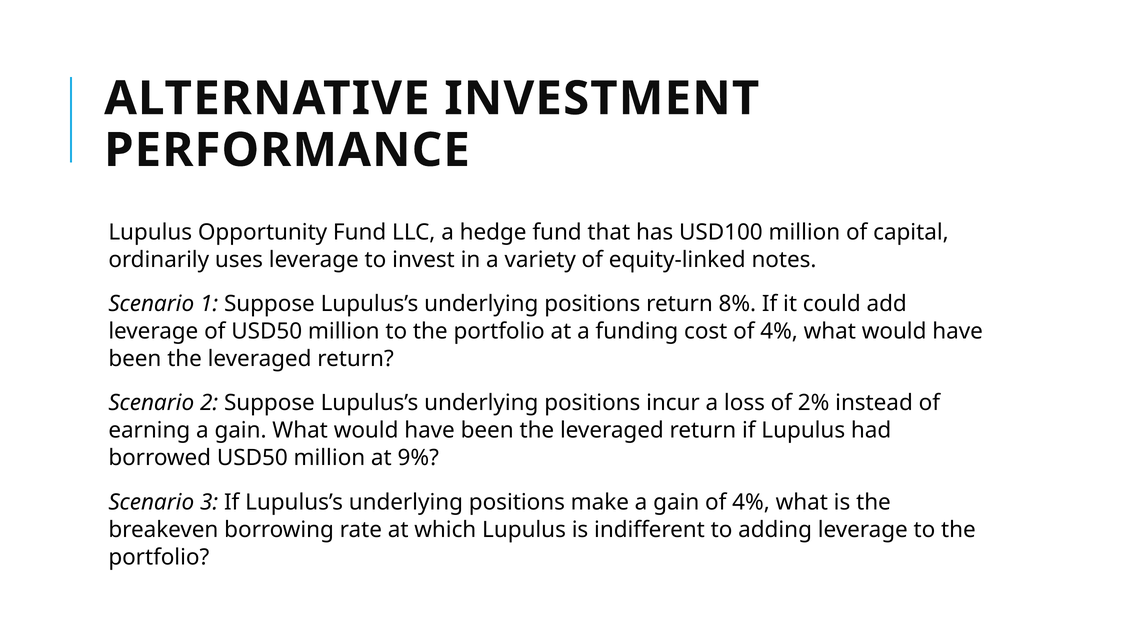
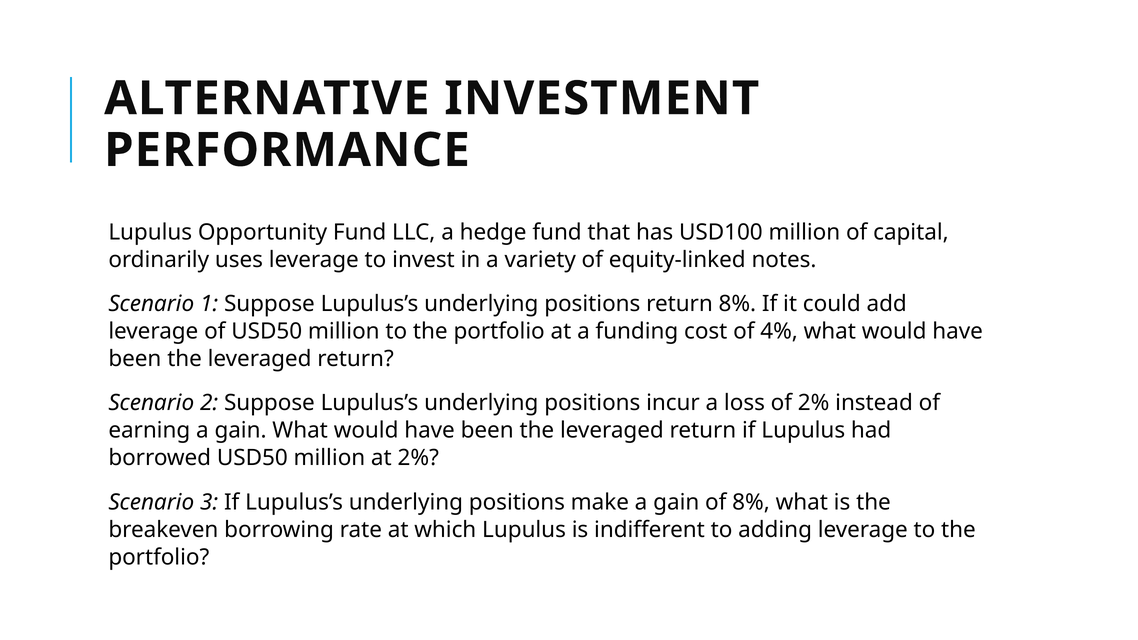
at 9%: 9% -> 2%
gain of 4%: 4% -> 8%
